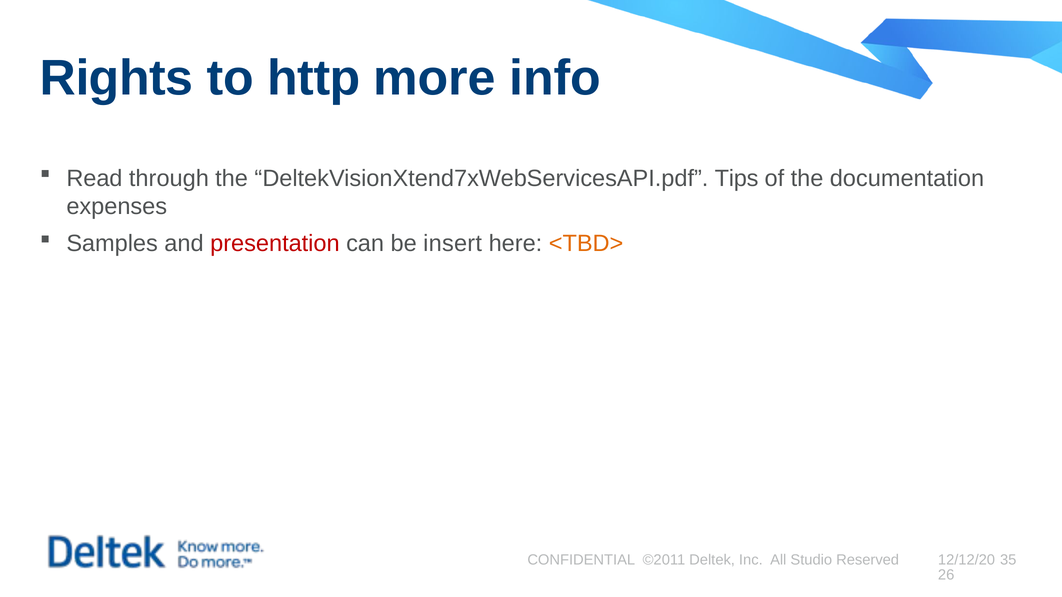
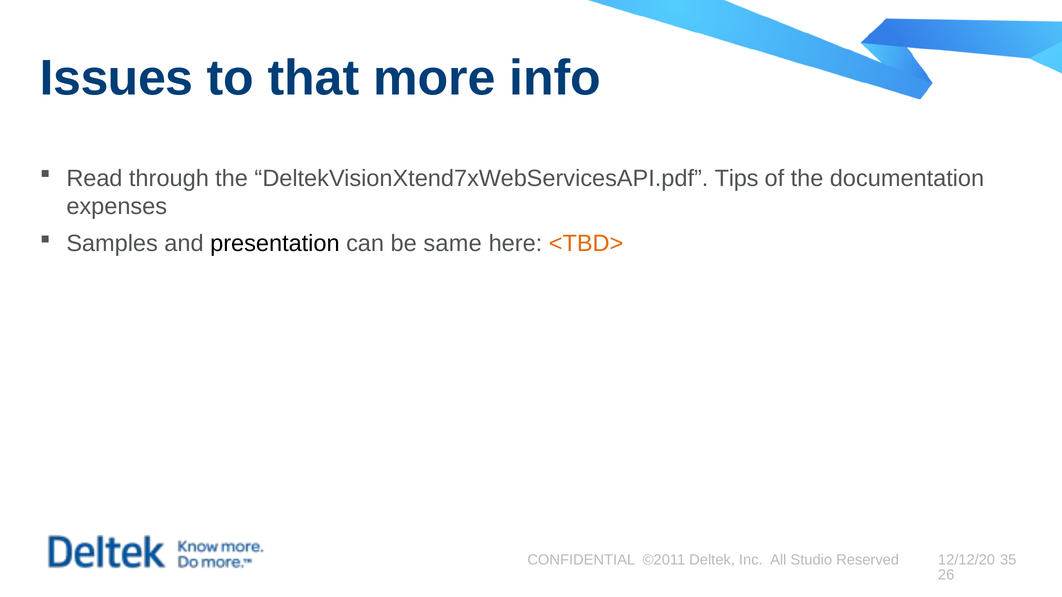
Rights: Rights -> Issues
http: http -> that
presentation colour: red -> black
insert: insert -> same
